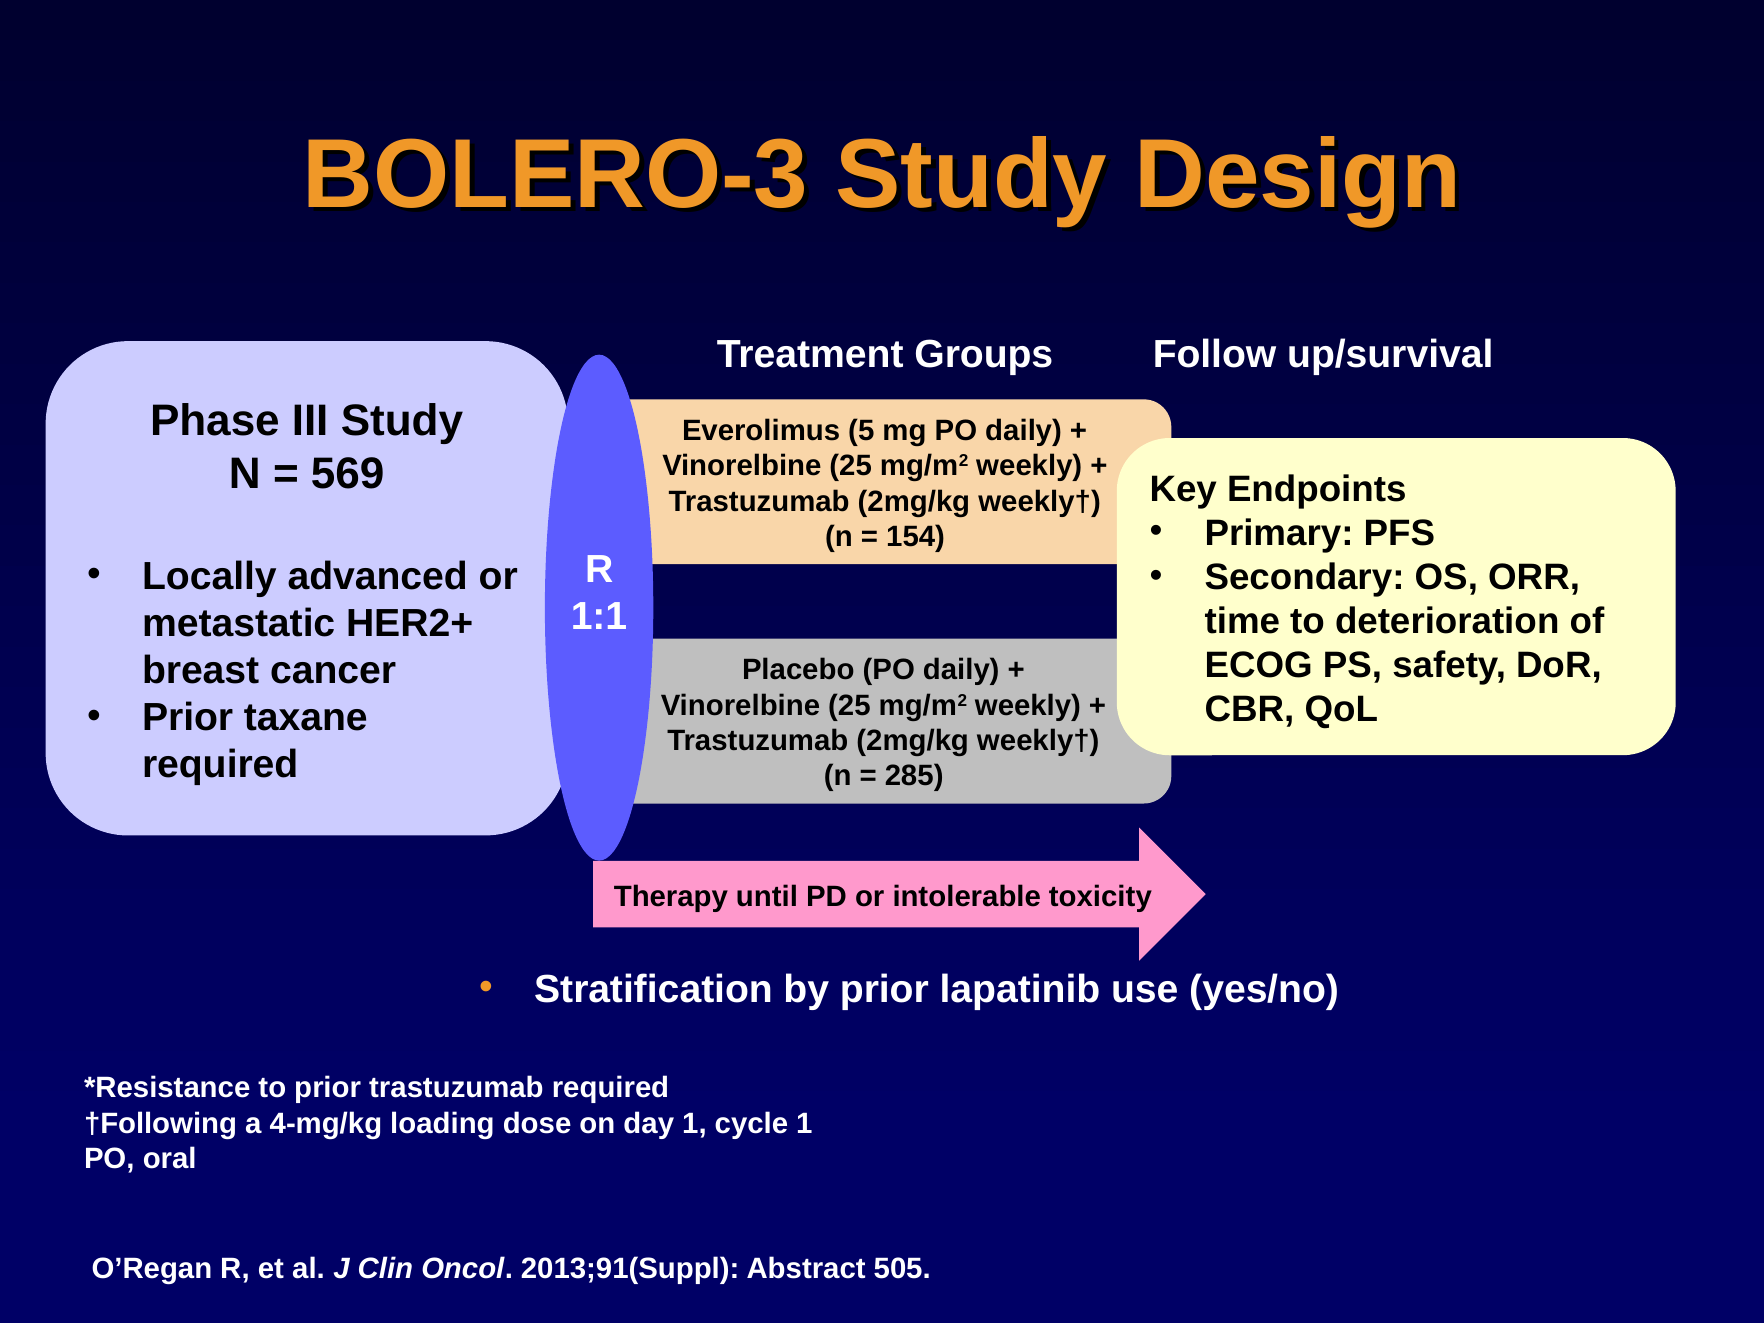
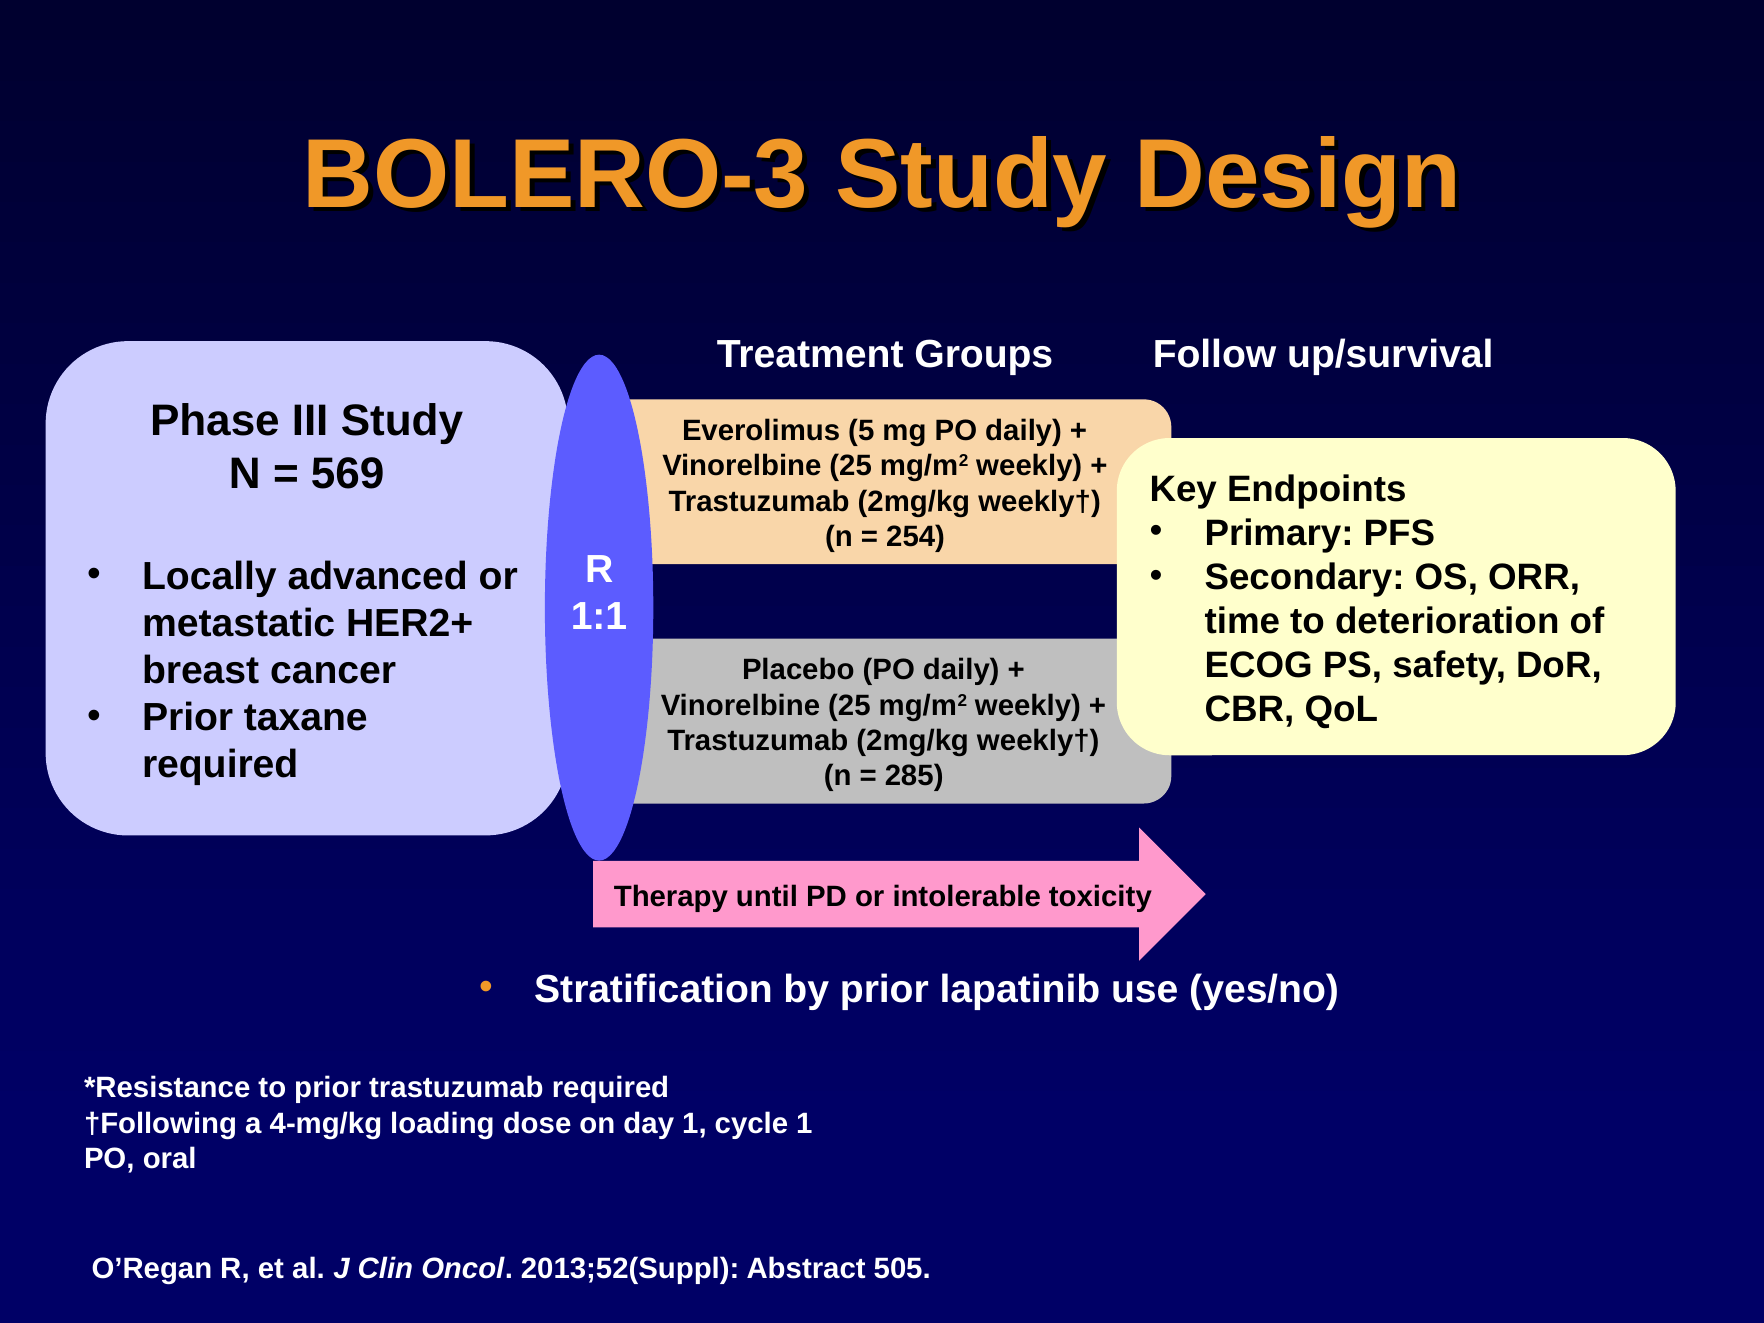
154: 154 -> 254
2013;91(Suppl: 2013;91(Suppl -> 2013;52(Suppl
